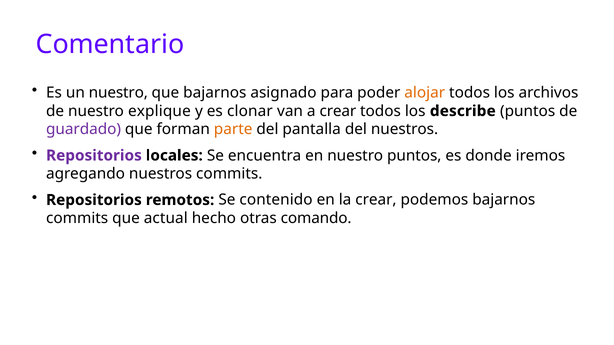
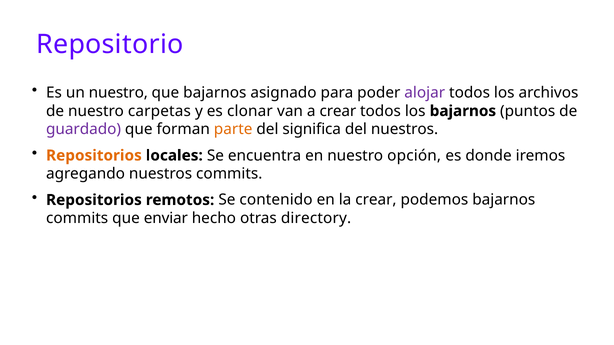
Comentario: Comentario -> Repositorio
alojar colour: orange -> purple
explique: explique -> carpetas
los describe: describe -> bajarnos
pantalla: pantalla -> significa
Repositorios at (94, 156) colour: purple -> orange
nuestro puntos: puntos -> opción
actual: actual -> enviar
comando: comando -> directory
